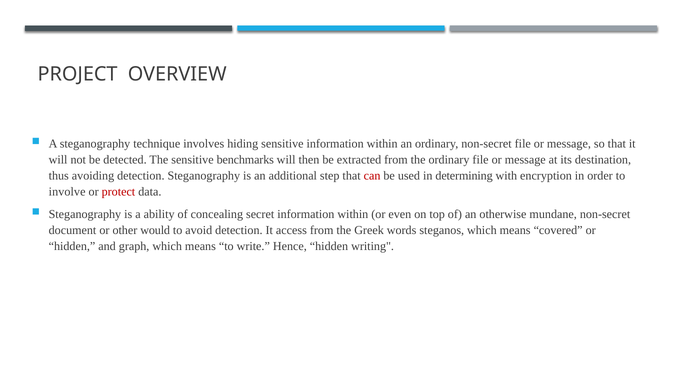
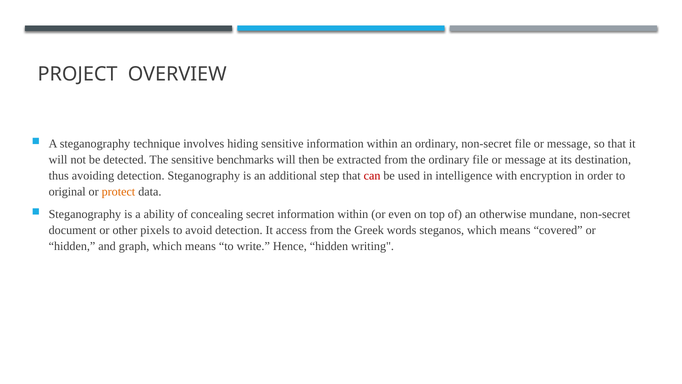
determining: determining -> intelligence
involve: involve -> original
protect colour: red -> orange
would: would -> pixels
